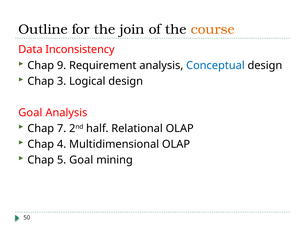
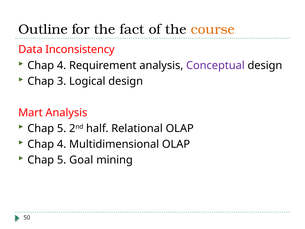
join: join -> fact
9 at (62, 65): 9 -> 4
Conceptual colour: blue -> purple
Goal at (30, 113): Goal -> Mart
7 at (62, 128): 7 -> 5
